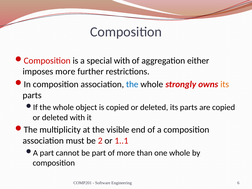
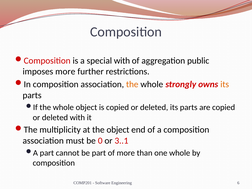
either: either -> public
the at (132, 84) colour: blue -> orange
the visible: visible -> object
2: 2 -> 0
1..1: 1..1 -> 3..1
